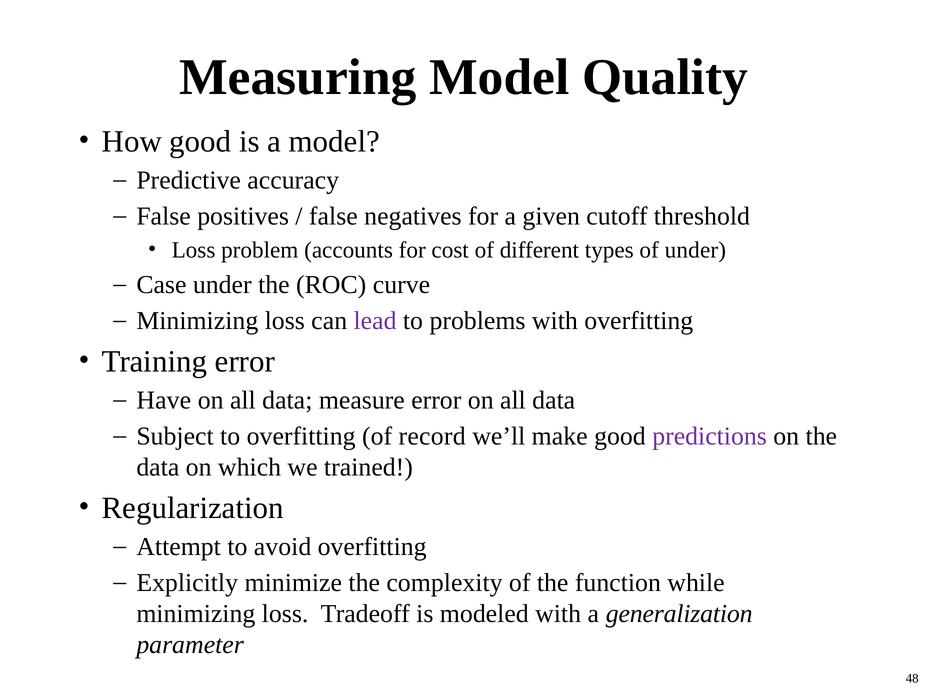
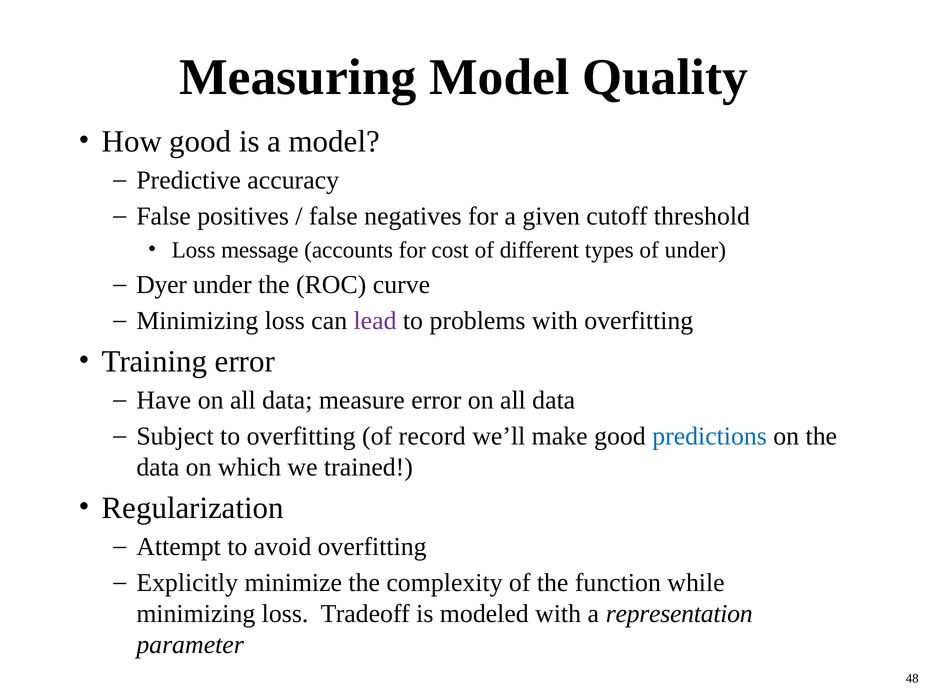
problem: problem -> message
Case: Case -> Dyer
predictions colour: purple -> blue
generalization: generalization -> representation
